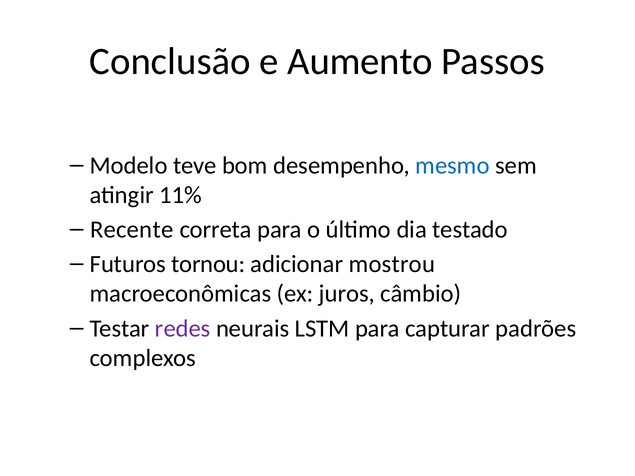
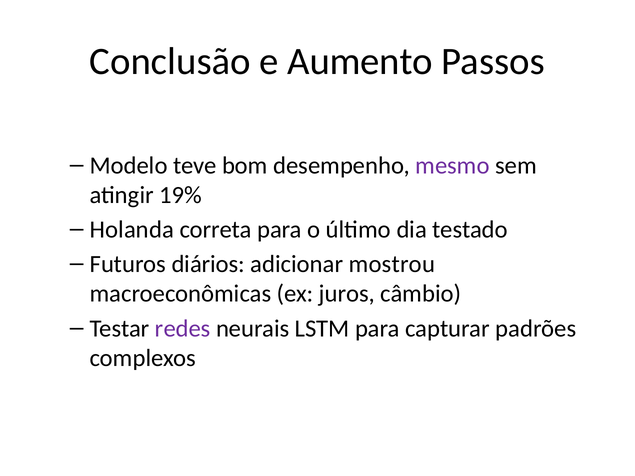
mesmo colour: blue -> purple
11%: 11% -> 19%
Recente: Recente -> Holanda
tornou: tornou -> diários
